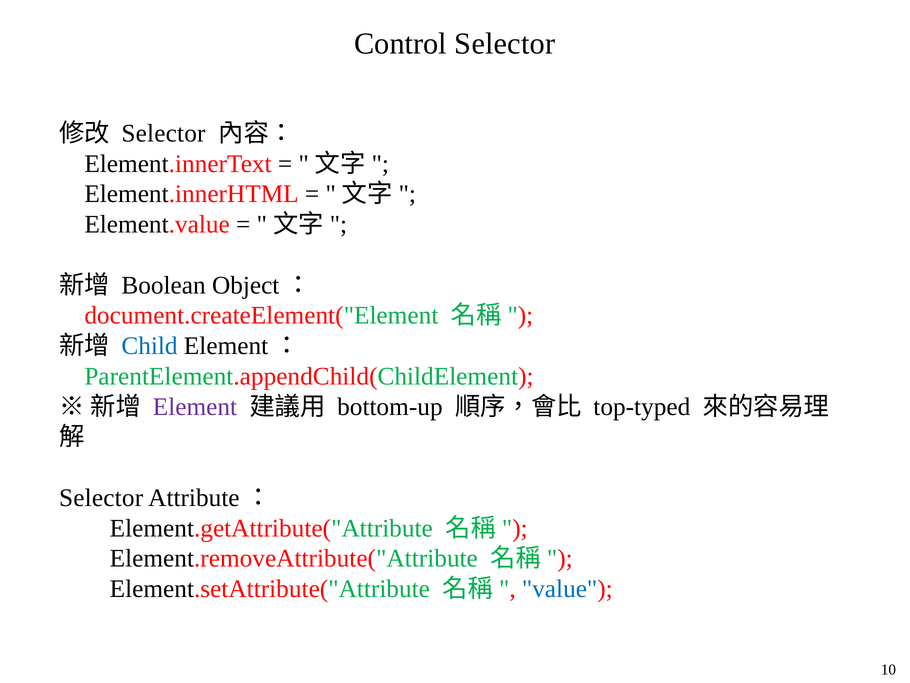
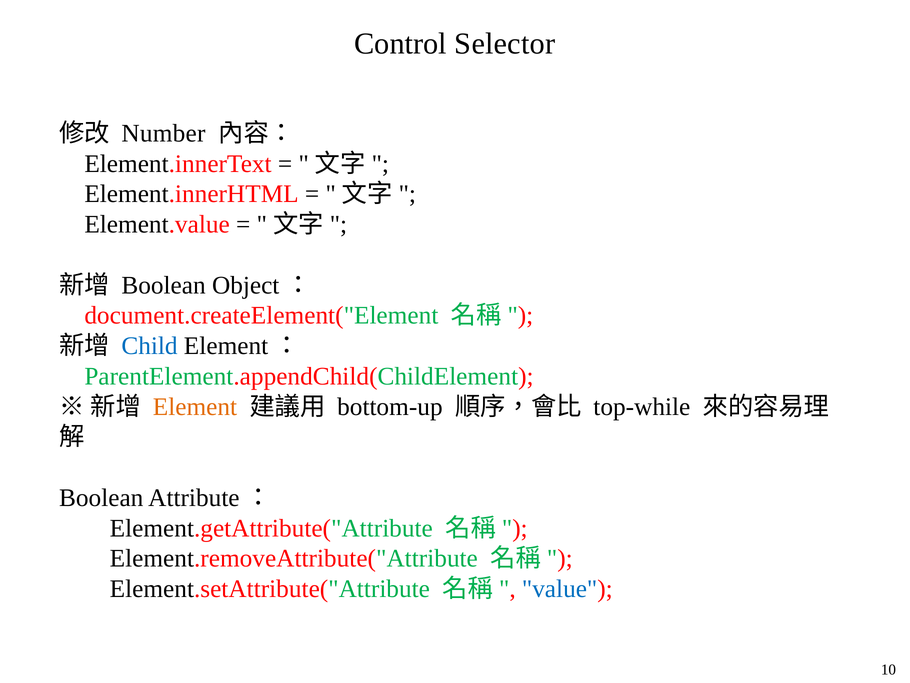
Selector at (163, 133): Selector -> Number
Element colour: purple -> orange
top-typed: top-typed -> top-while
Selector at (101, 497): Selector -> Boolean
